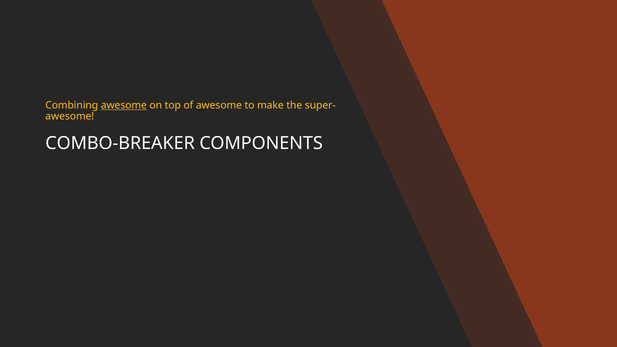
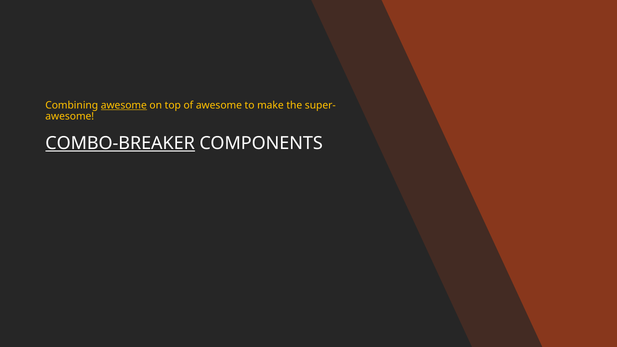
COMBO-BREAKER underline: none -> present
